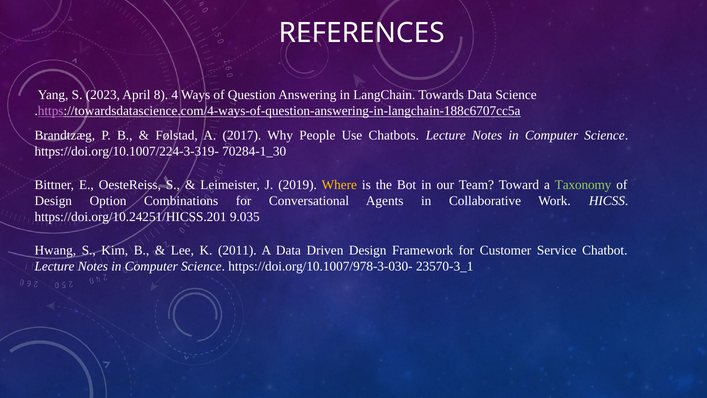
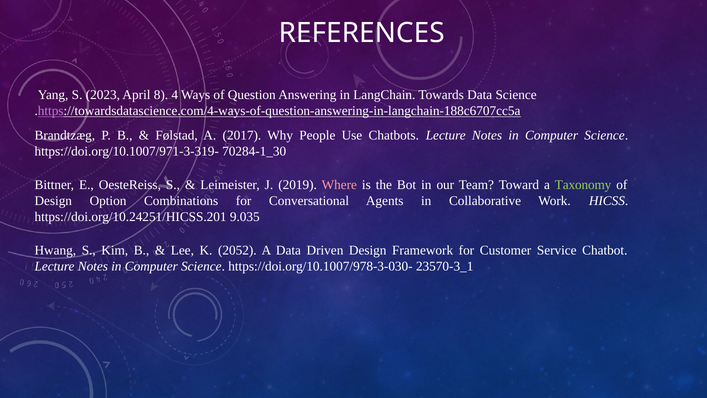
https://doi.org/10.1007/224-3-319-: https://doi.org/10.1007/224-3-319- -> https://doi.org/10.1007/971-3-319-
Where colour: yellow -> pink
2011: 2011 -> 2052
